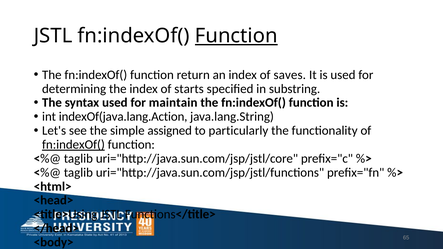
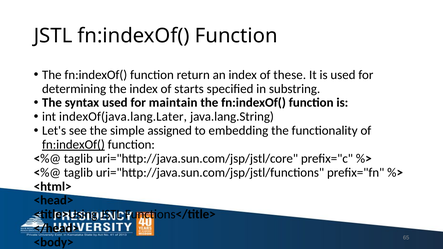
Function at (236, 36) underline: present -> none
saves: saves -> these
indexOf(java.lang.Action: indexOf(java.lang.Action -> indexOf(java.lang.Later
particularly: particularly -> embedding
